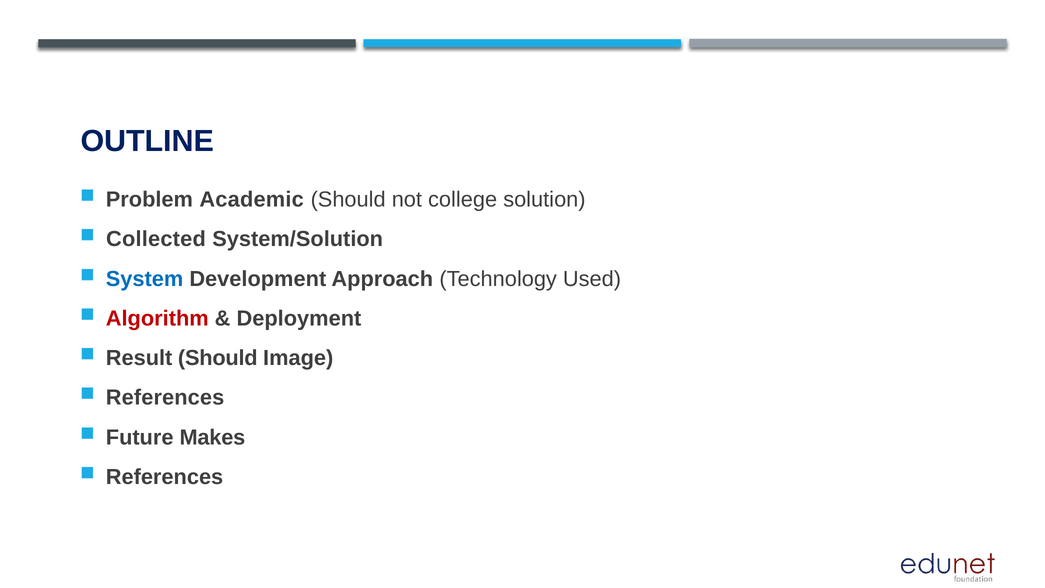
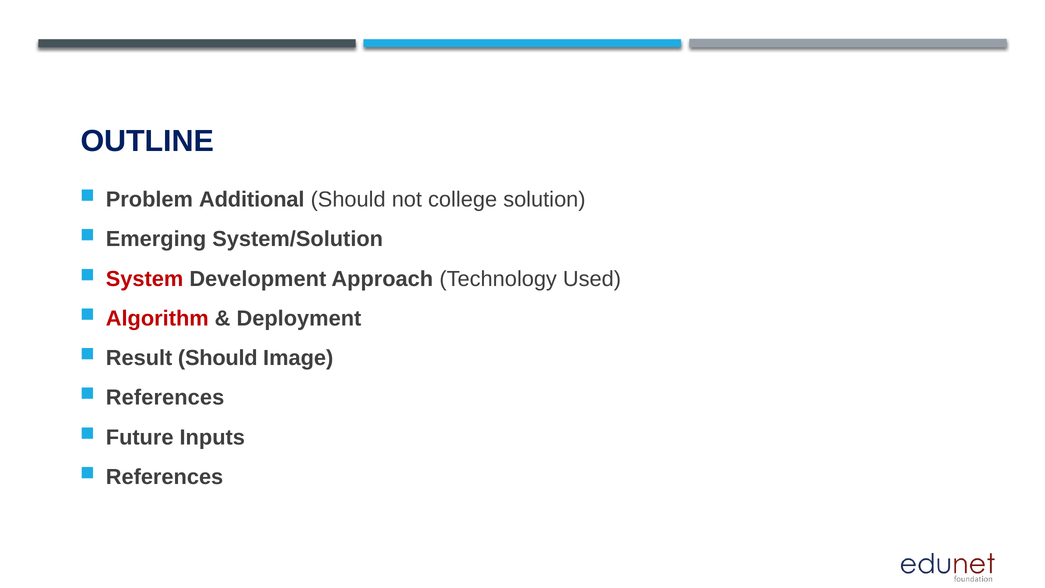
Academic: Academic -> Additional
Collected: Collected -> Emerging
System colour: blue -> red
Makes: Makes -> Inputs
